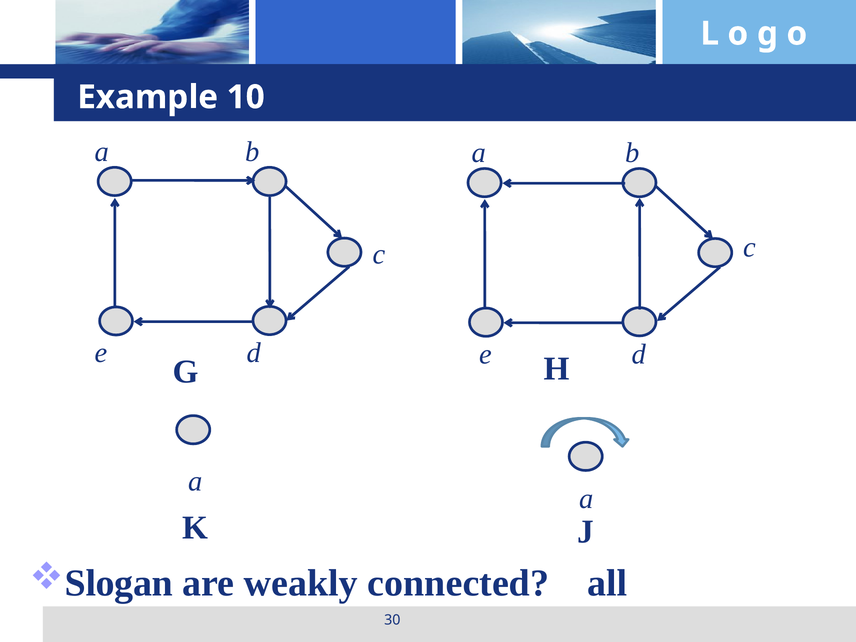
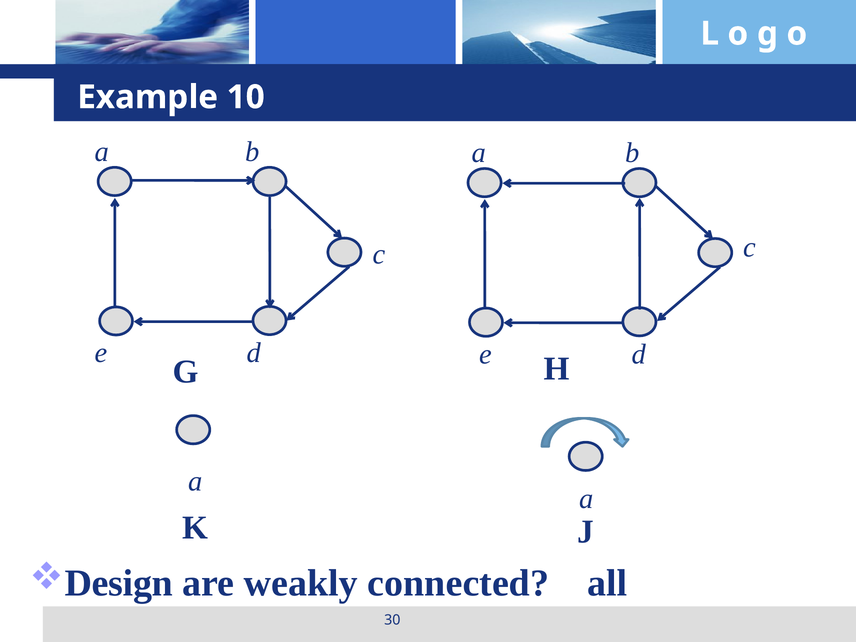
Slogan: Slogan -> Design
